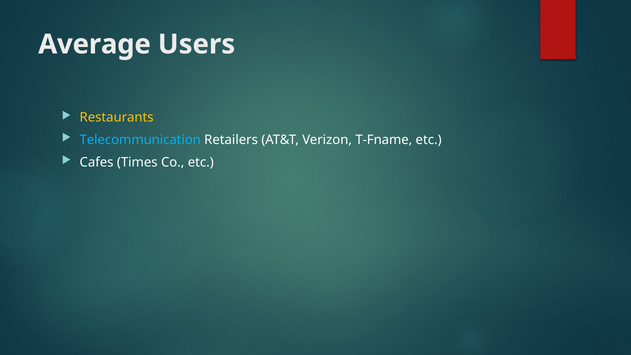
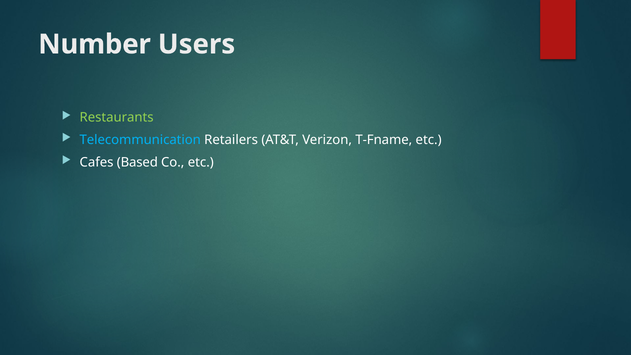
Average: Average -> Number
Restaurants colour: yellow -> light green
Times: Times -> Based
